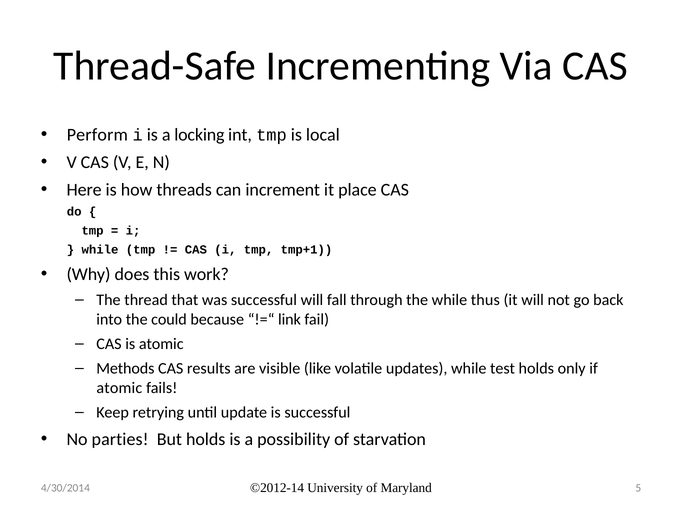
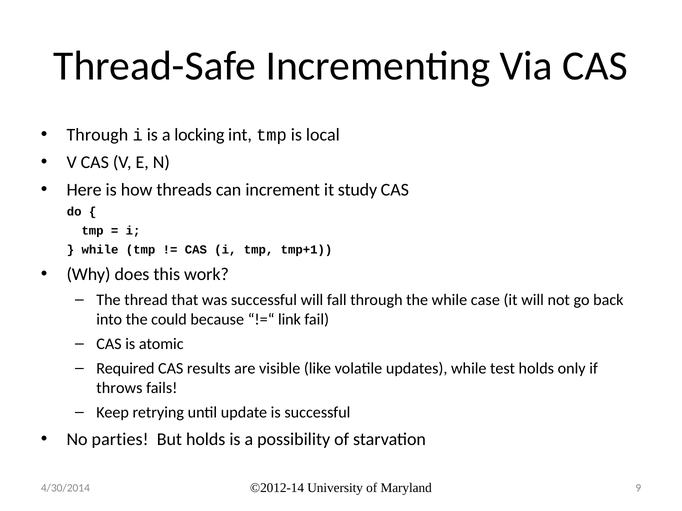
Perform at (97, 135): Perform -> Through
place: place -> study
thus: thus -> case
Methods: Methods -> Required
atomic at (119, 388): atomic -> throws
5: 5 -> 9
